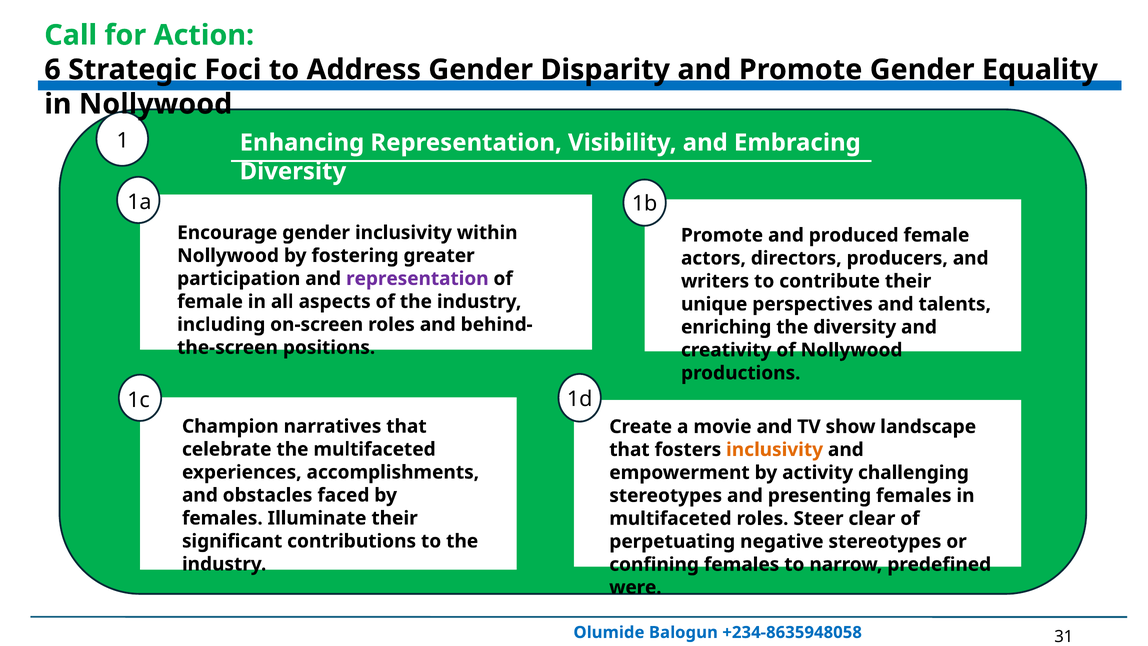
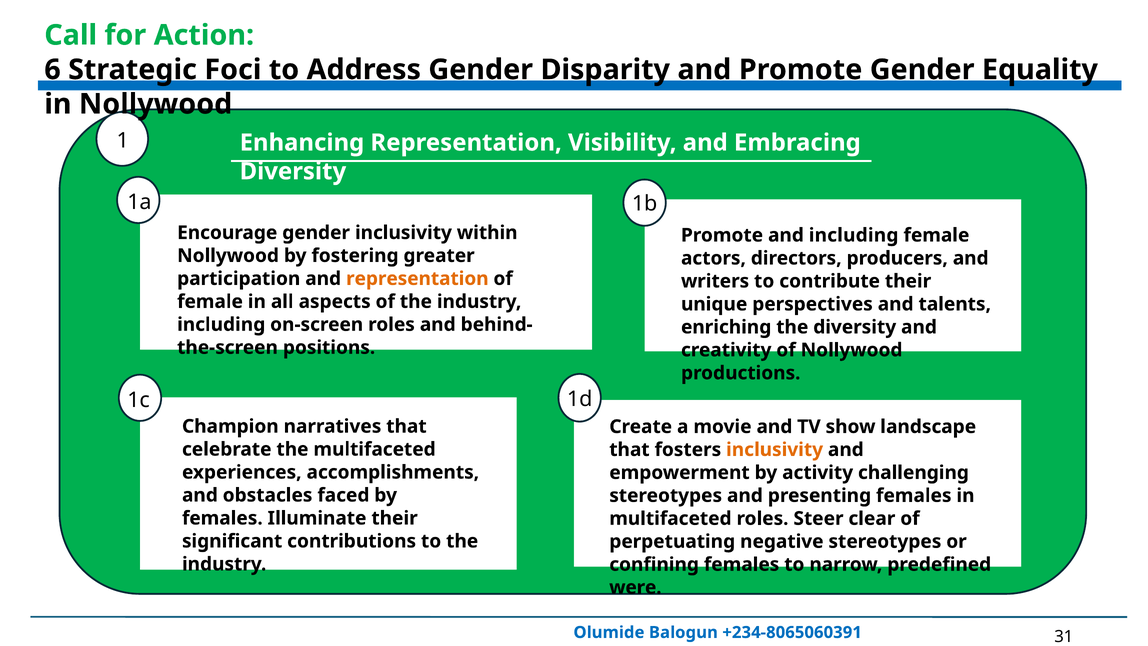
and produced: produced -> including
representation at (417, 279) colour: purple -> orange
+234-8635948058: +234-8635948058 -> +234-8065060391
